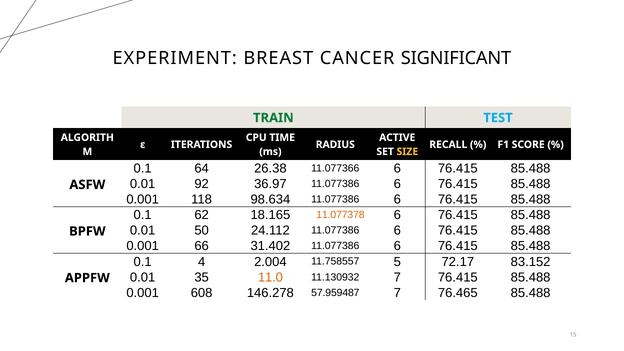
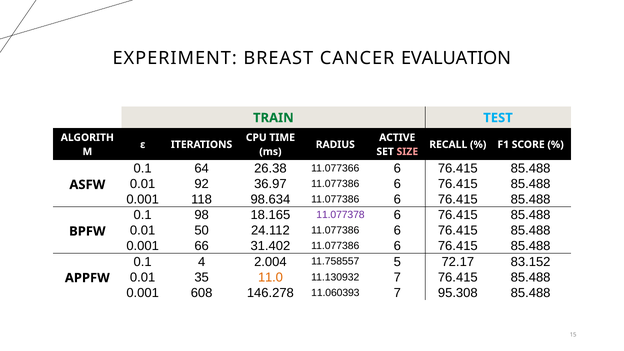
SIGNIFICANT: SIGNIFICANT -> EVALUATION
SIZE colour: yellow -> pink
62: 62 -> 98
11.077378 colour: orange -> purple
57.959487: 57.959487 -> 11.060393
76.465: 76.465 -> 95.308
